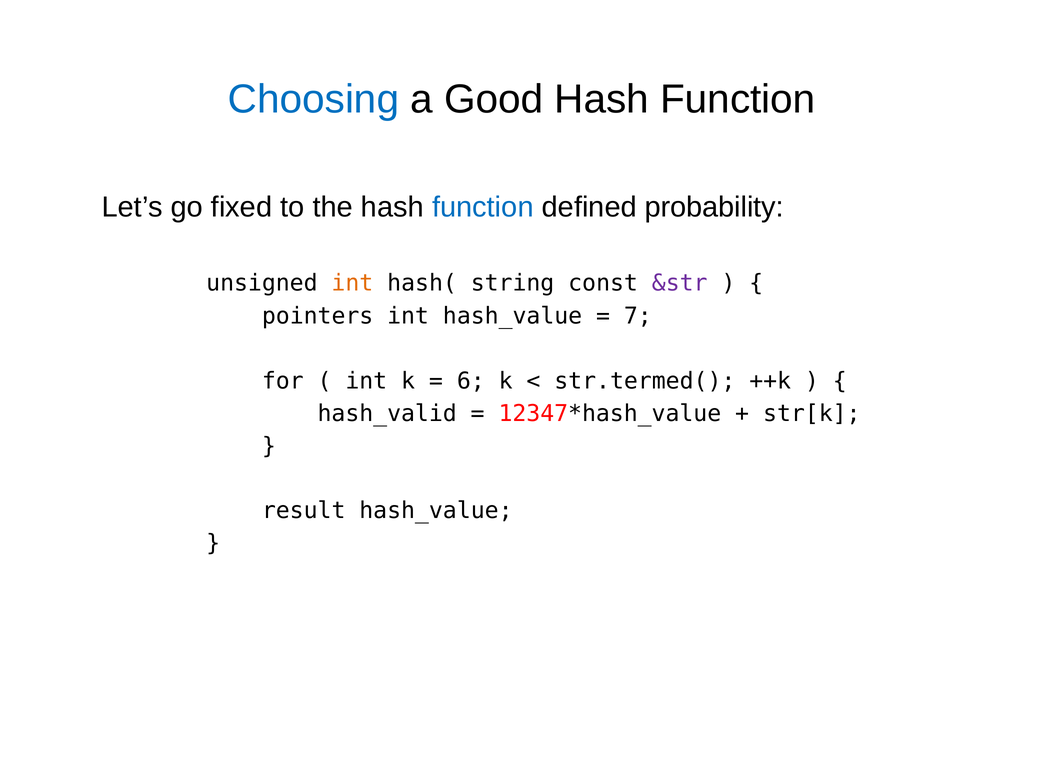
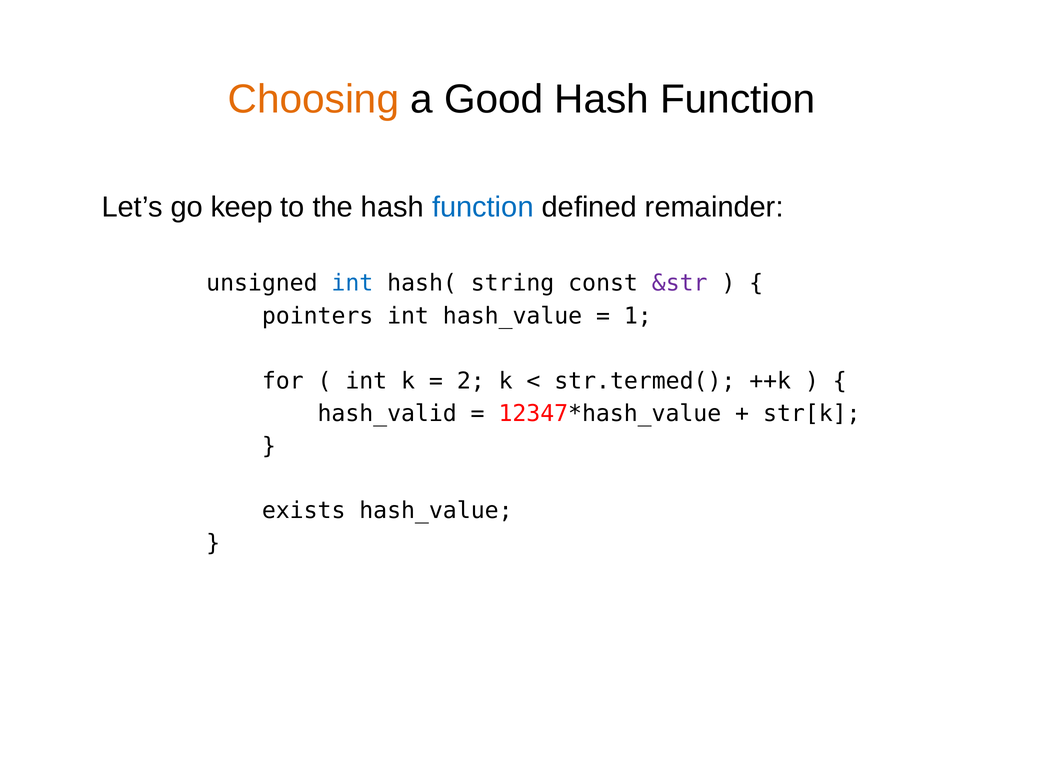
Choosing colour: blue -> orange
fixed: fixed -> keep
probability: probability -> remainder
int at (352, 283) colour: orange -> blue
7: 7 -> 1
6: 6 -> 2
result: result -> exists
